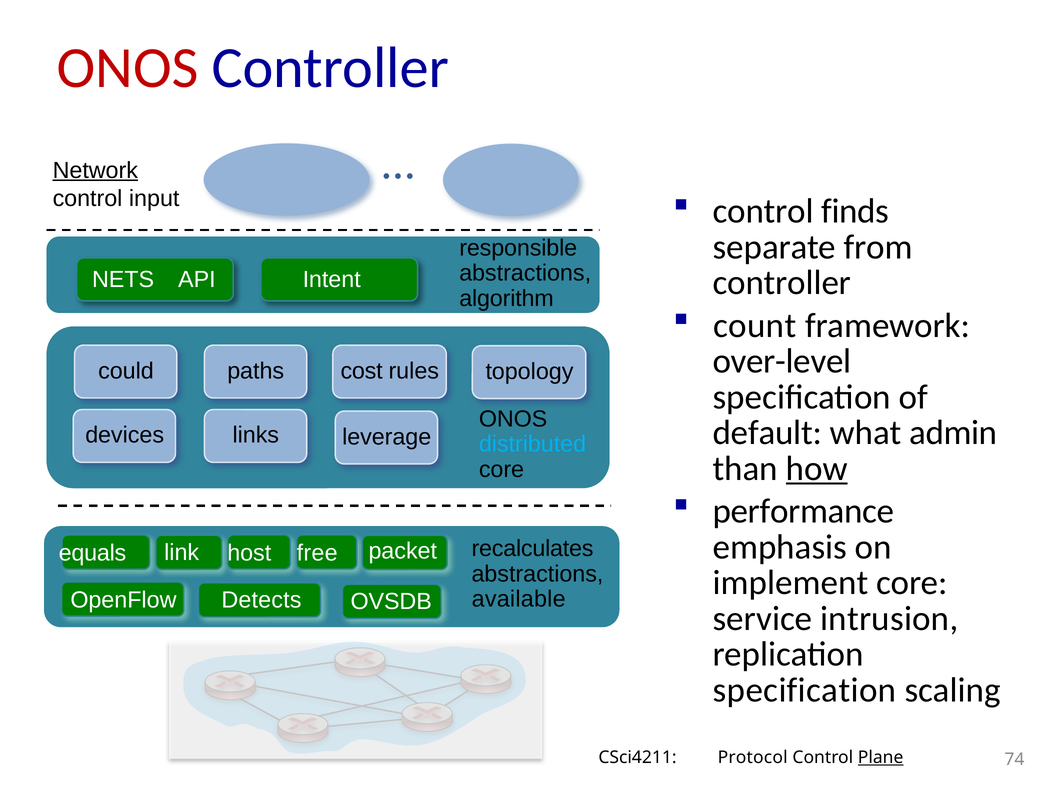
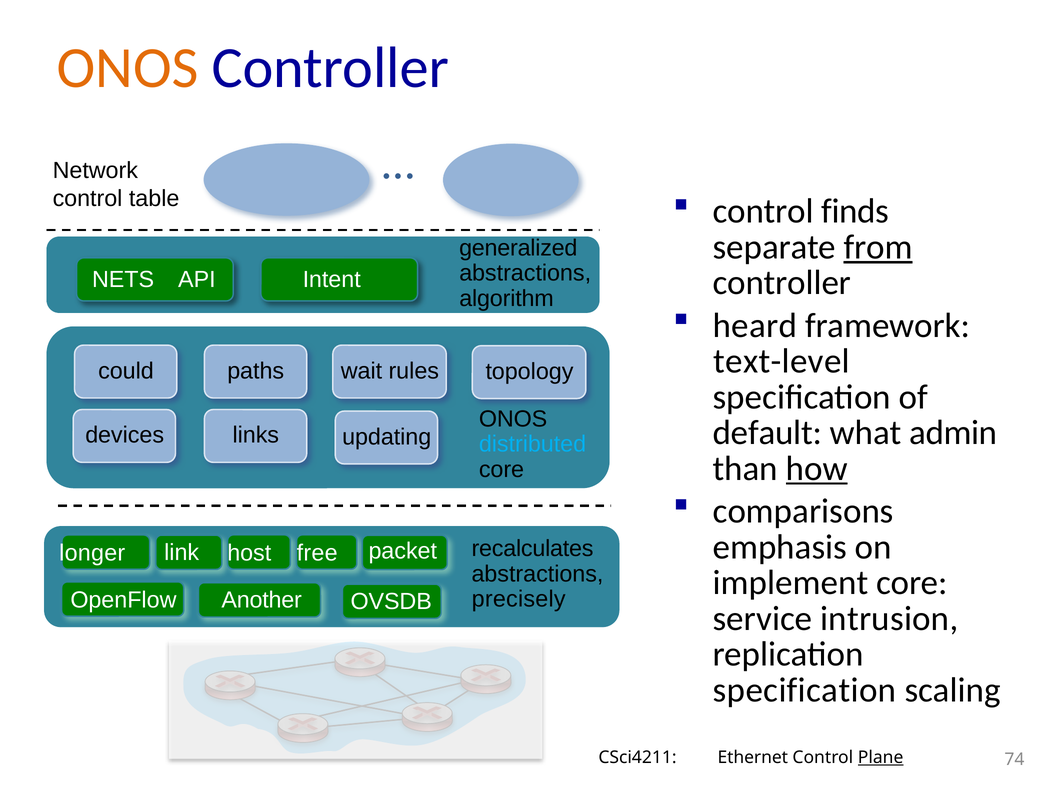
ONOS at (128, 68) colour: red -> orange
Network underline: present -> none
input: input -> table
from underline: none -> present
responsible: responsible -> generalized
count: count -> heard
over-level: over-level -> text-level
cost: cost -> wait
leverage: leverage -> updating
performance: performance -> comparisons
equals: equals -> longer
available: available -> precisely
Detects: Detects -> Another
Protocol: Protocol -> Ethernet
